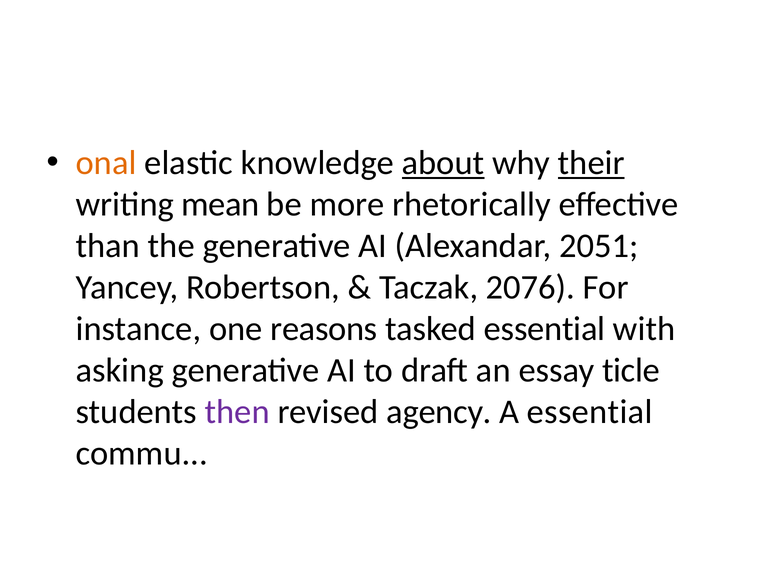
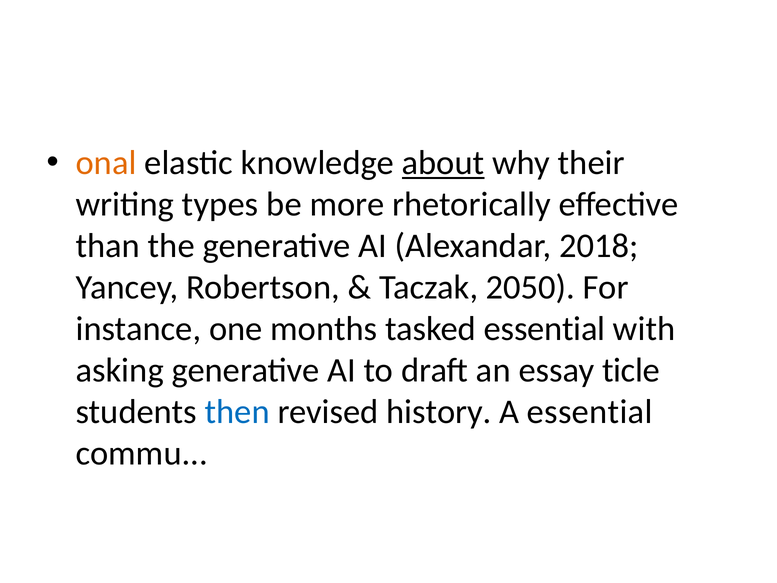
their underline: present -> none
mean: mean -> types
2051: 2051 -> 2018
2076: 2076 -> 2050
reasons: reasons -> months
then colour: purple -> blue
agency: agency -> history
